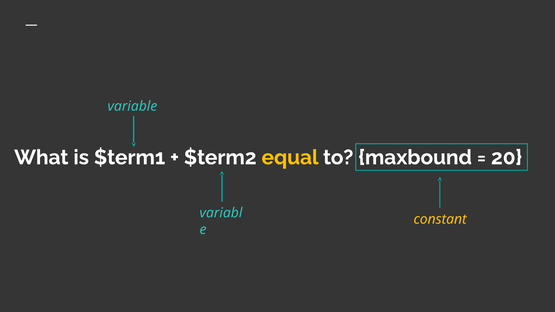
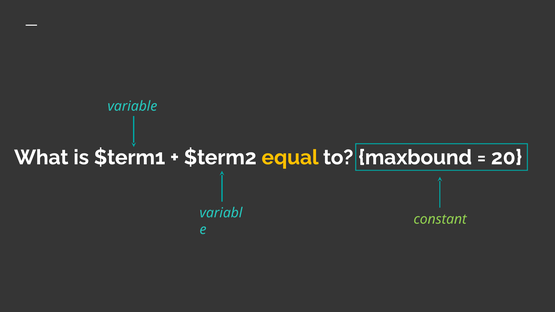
constant colour: yellow -> light green
